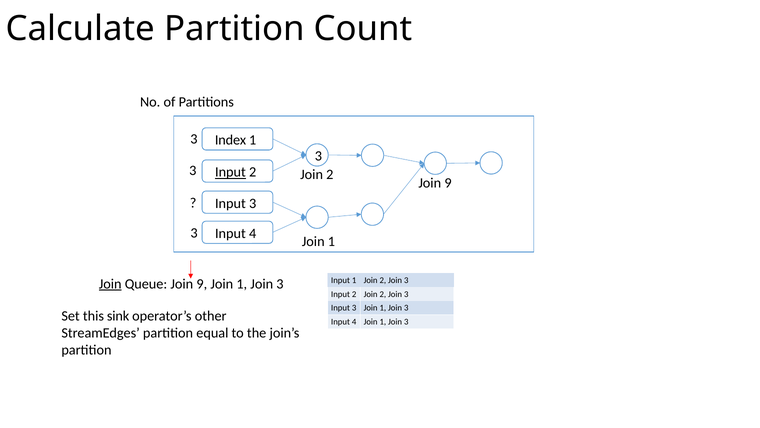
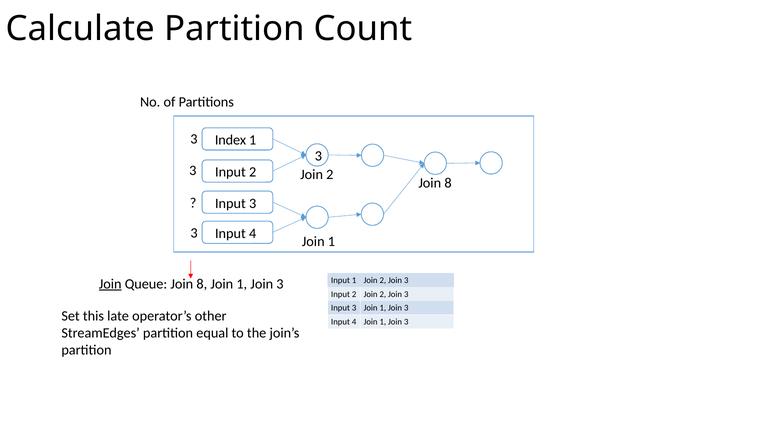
Input at (230, 172) underline: present -> none
9 at (448, 183): 9 -> 8
Queue Join 9: 9 -> 8
sink: sink -> late
